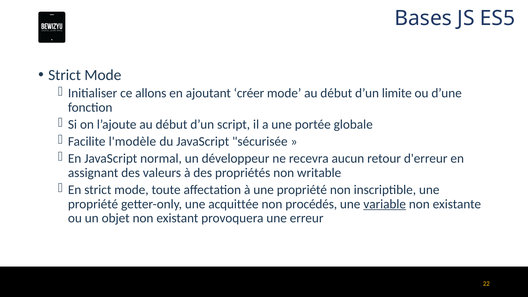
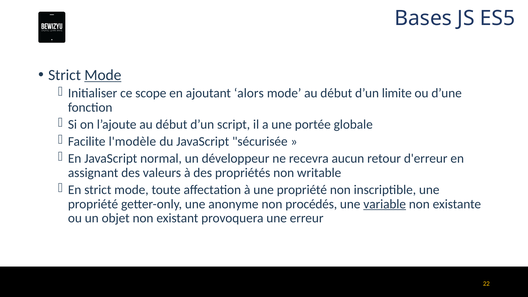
Mode at (103, 75) underline: none -> present
allons: allons -> scope
créer: créer -> alors
acquittée: acquittée -> anonyme
